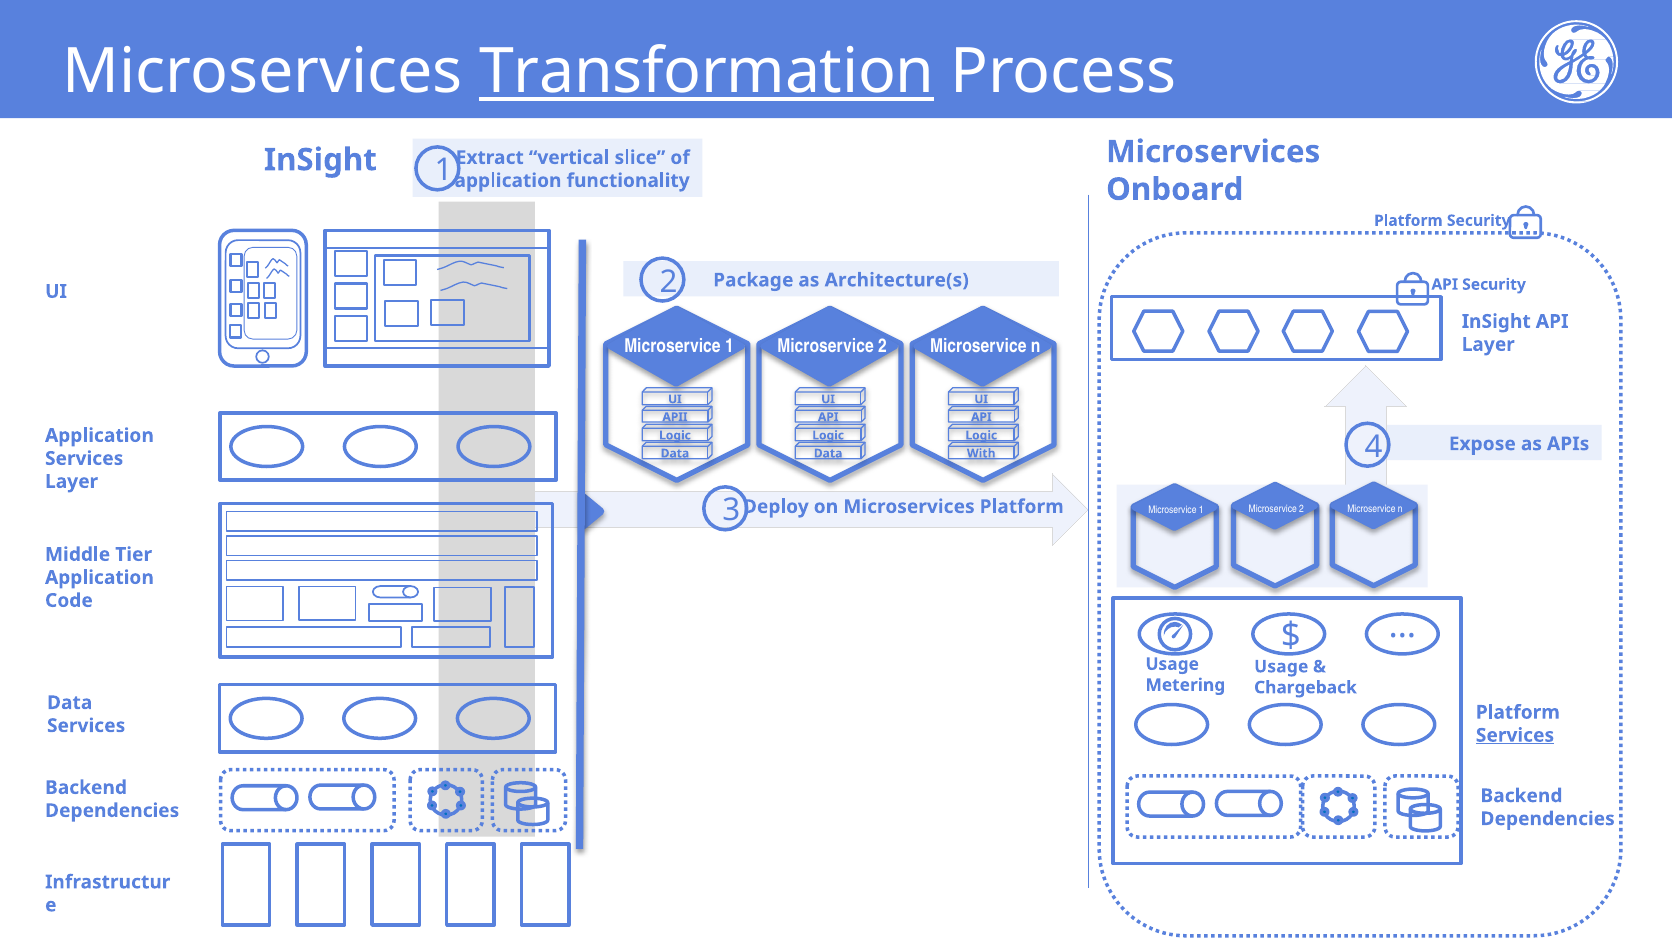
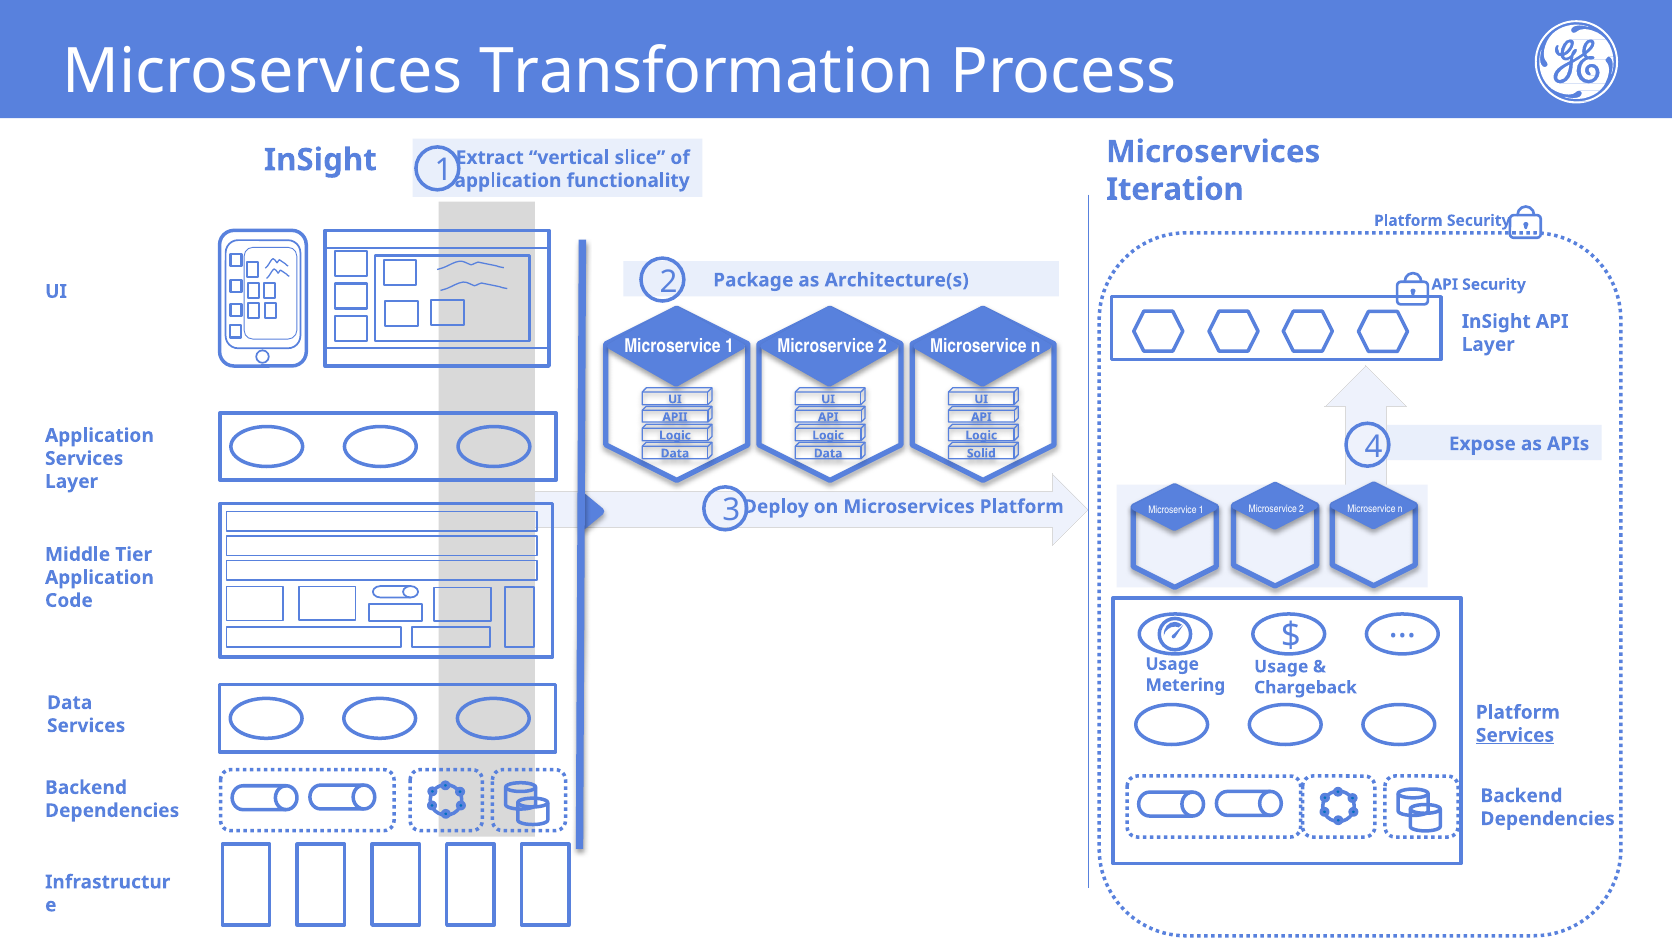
Transformation underline: present -> none
Onboard: Onboard -> Iteration
With: With -> Solid
